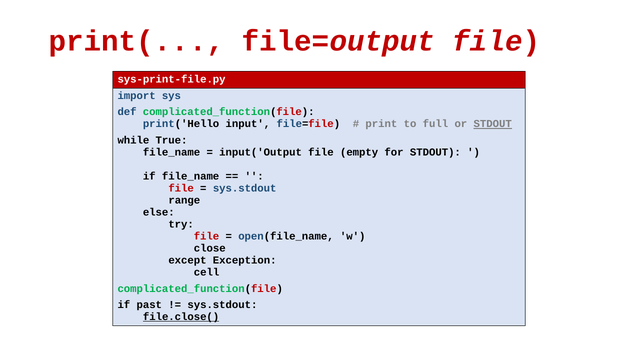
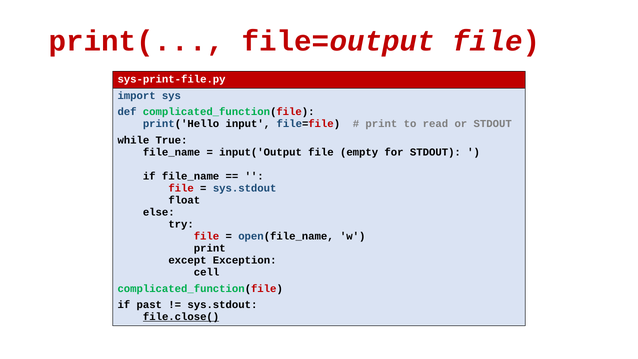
full: full -> read
STDOUT at (493, 124) underline: present -> none
range: range -> float
close at (210, 248): close -> print
